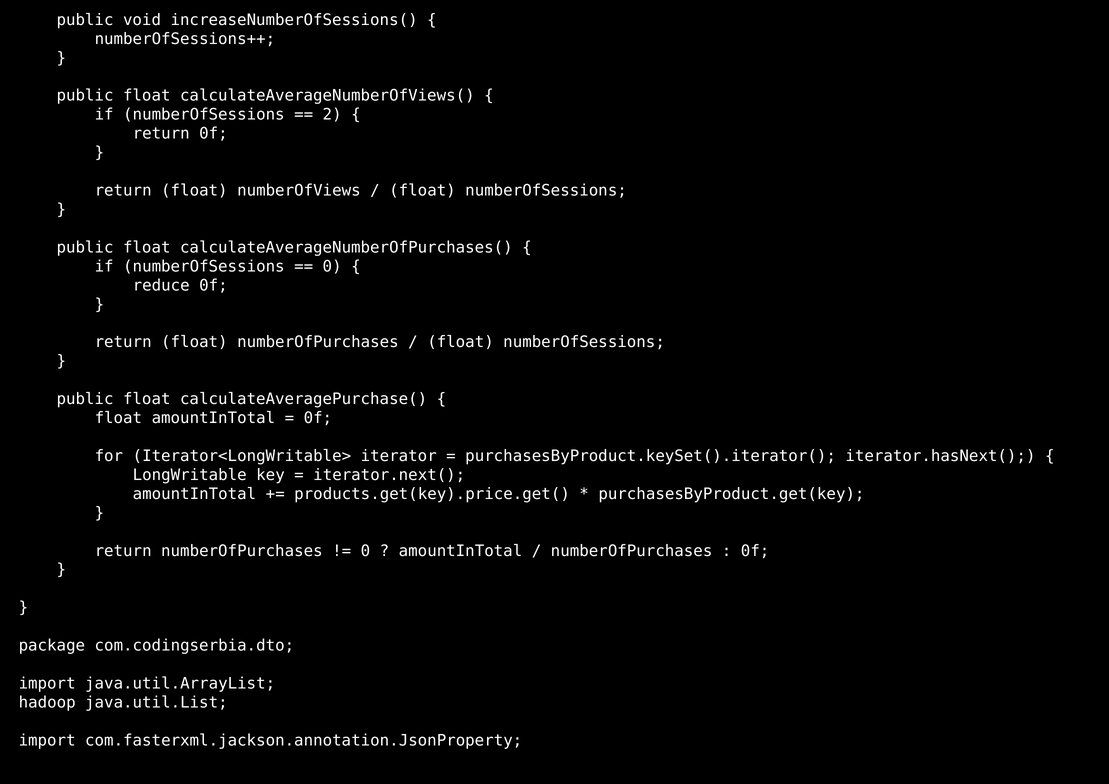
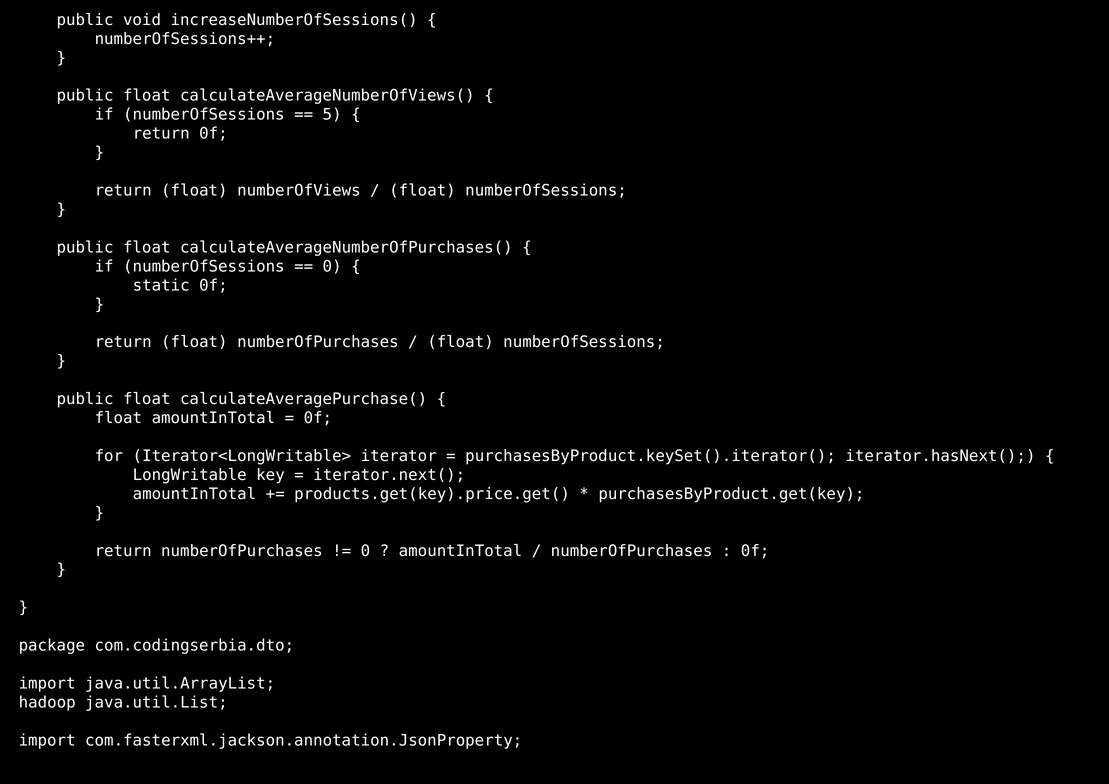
2: 2 -> 5
reduce: reduce -> static
